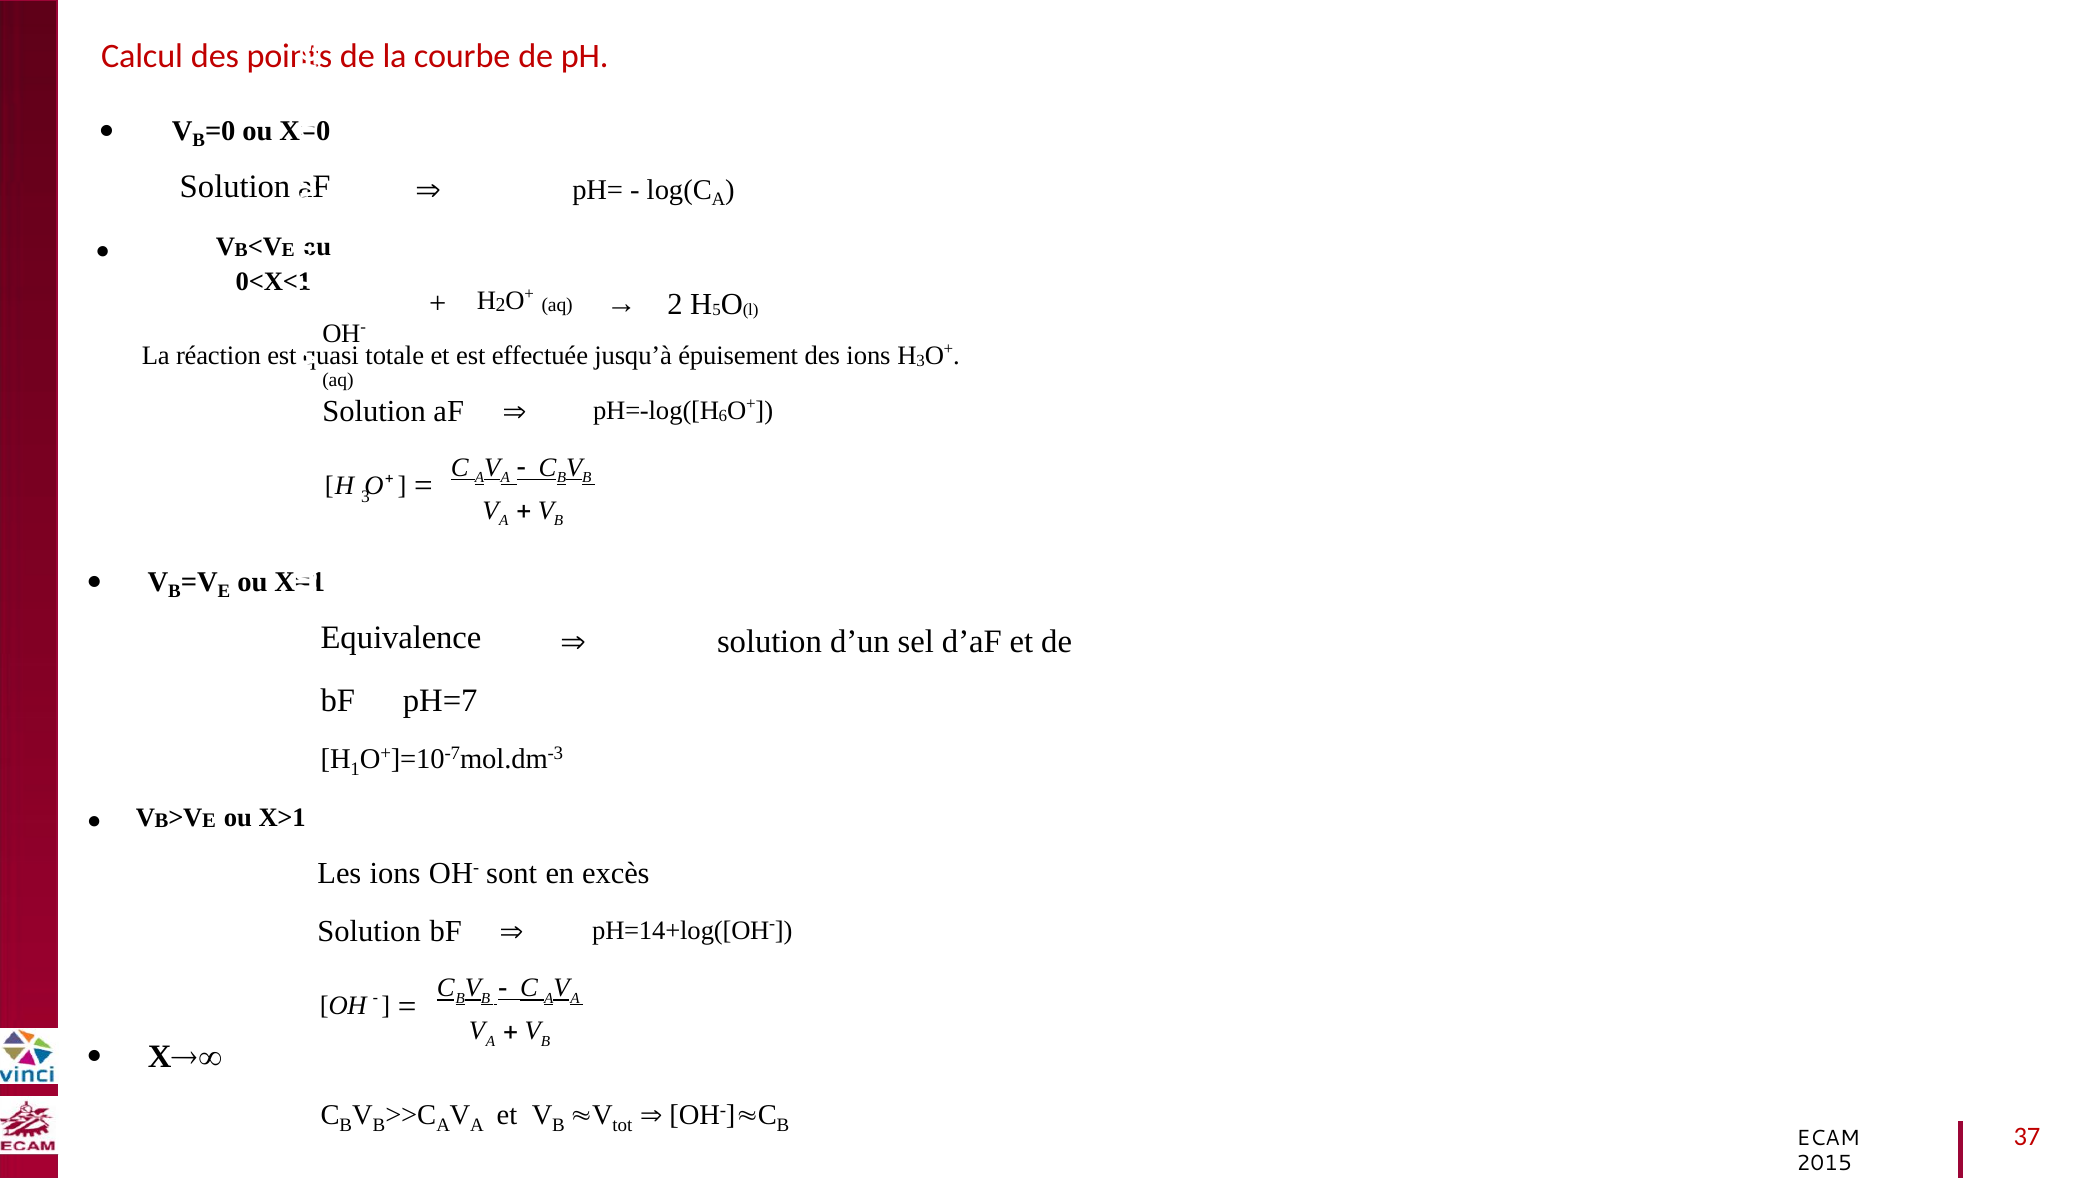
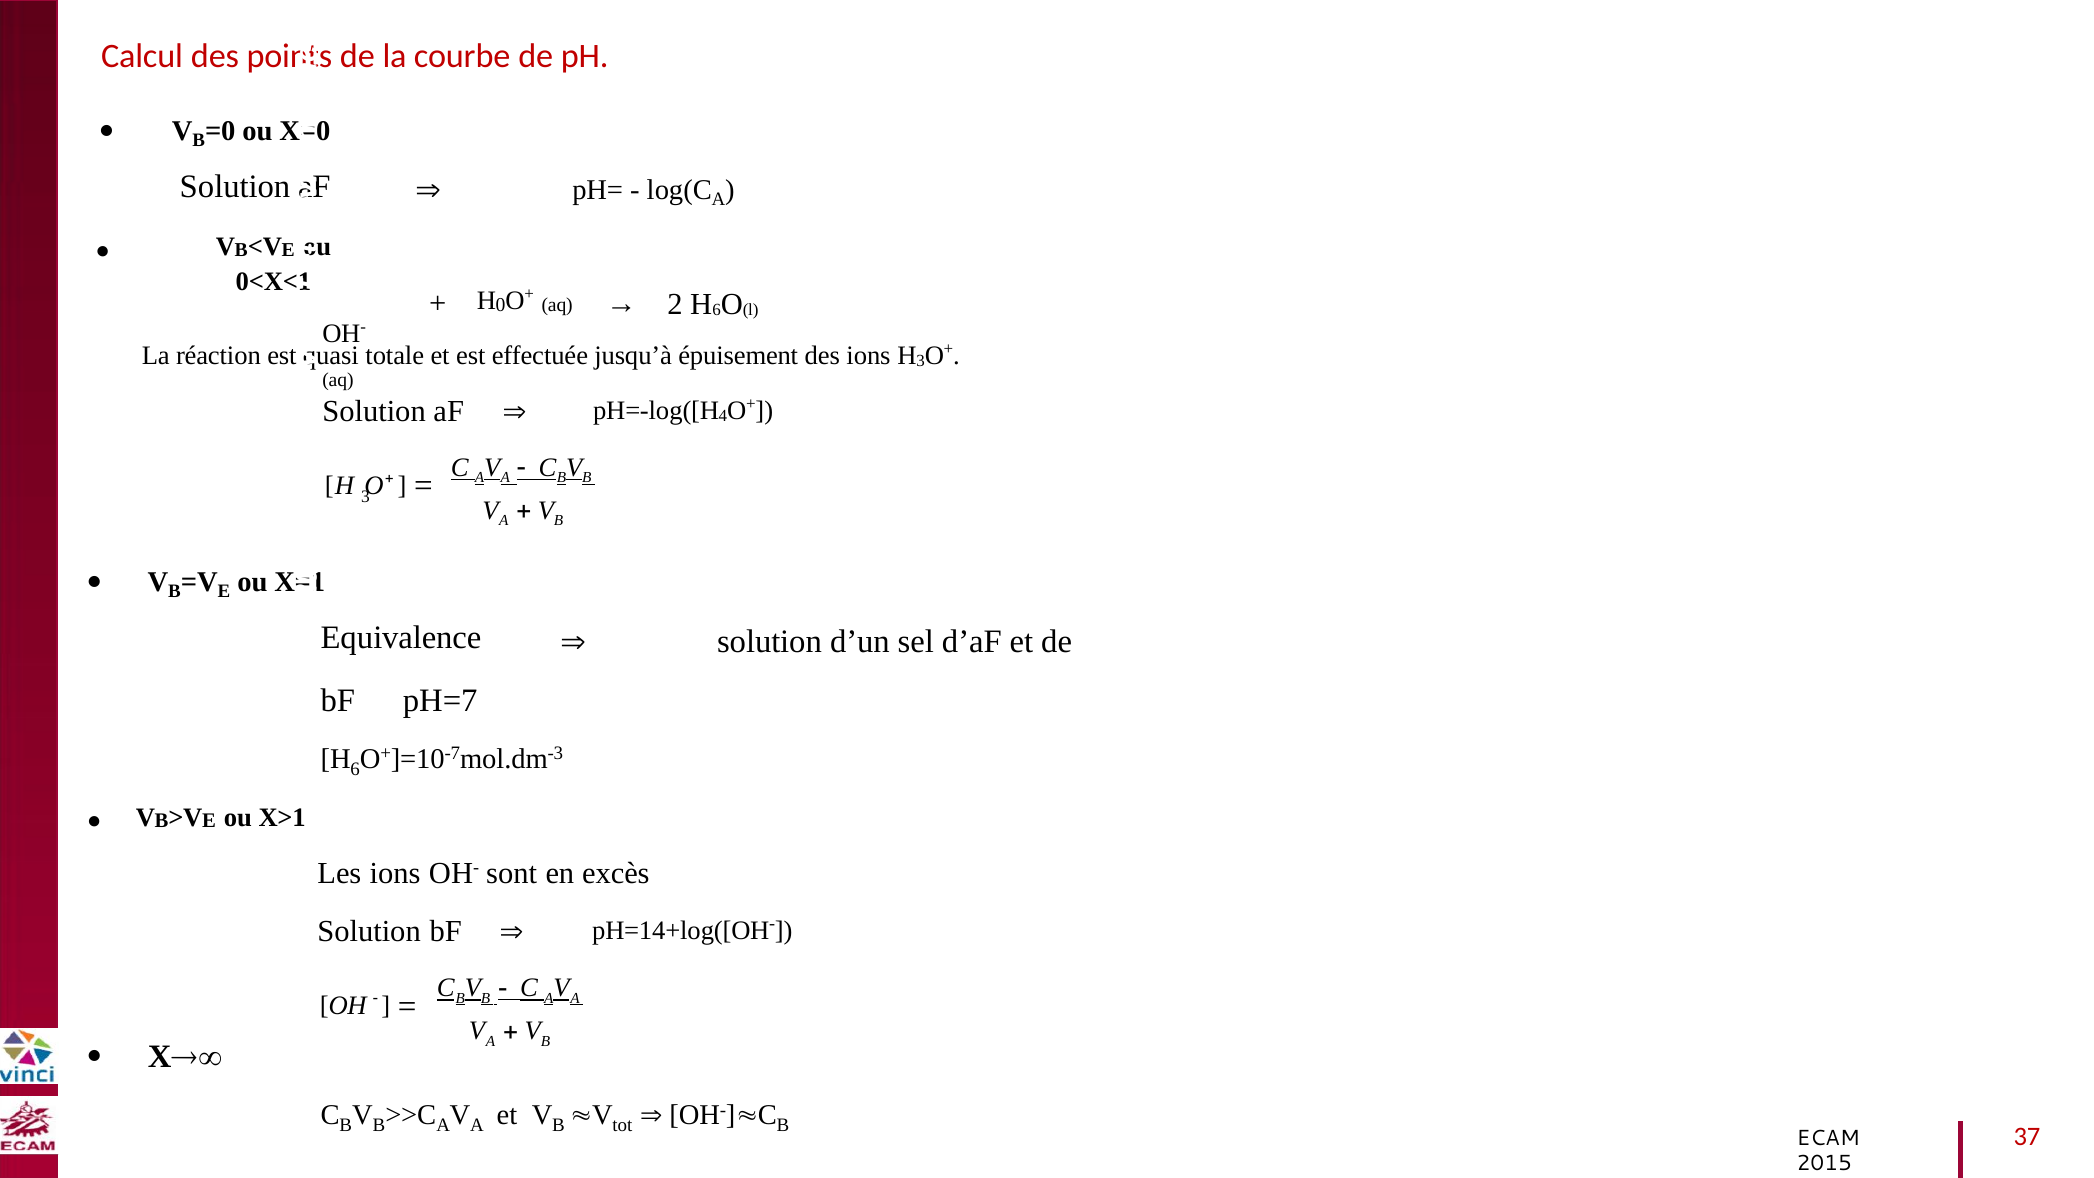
H 2: 2 -> 0
2 H 5: 5 -> 6
6 at (723, 416): 6 -> 4
1 at (355, 769): 1 -> 6
